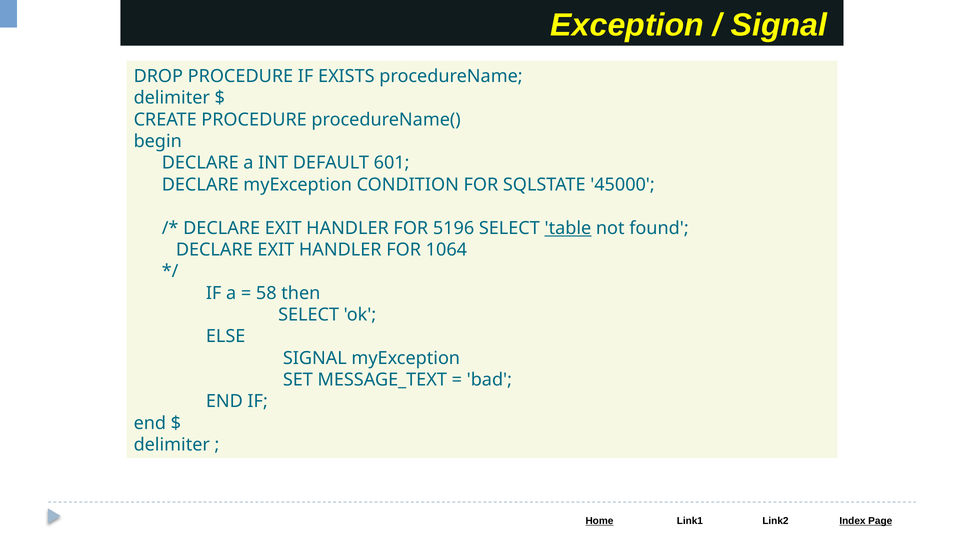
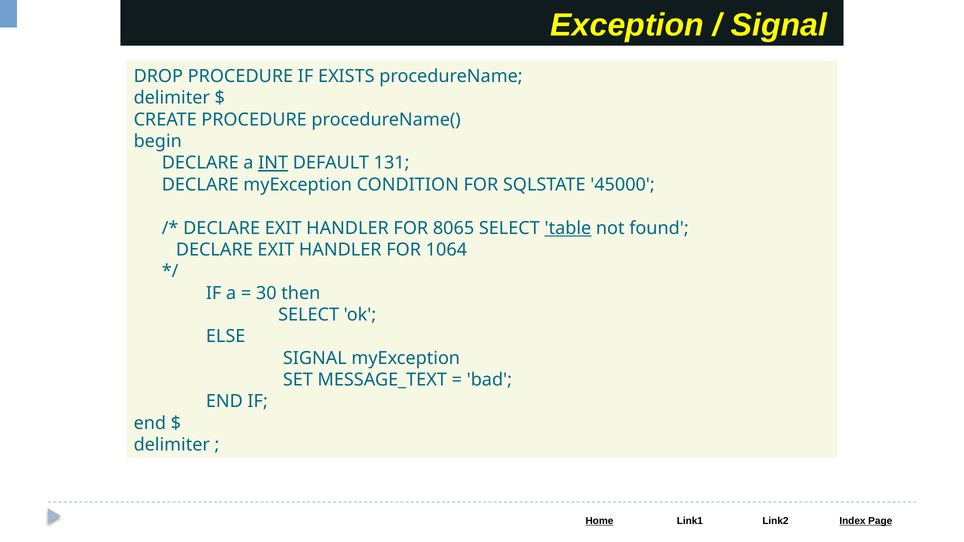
INT underline: none -> present
601: 601 -> 131
5196: 5196 -> 8065
58: 58 -> 30
